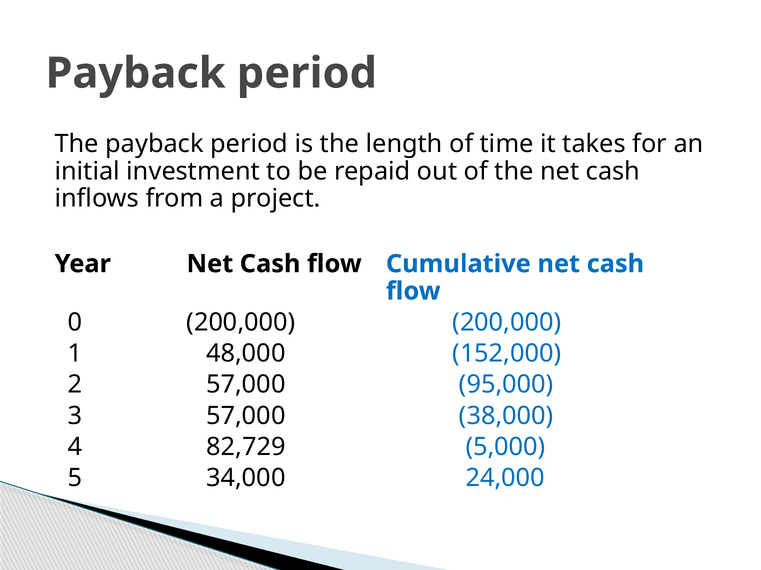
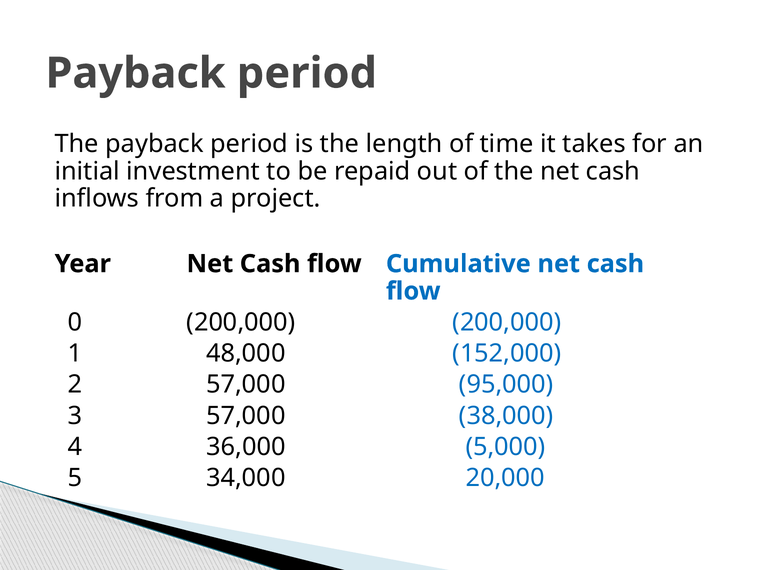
82,729: 82,729 -> 36,000
24,000: 24,000 -> 20,000
